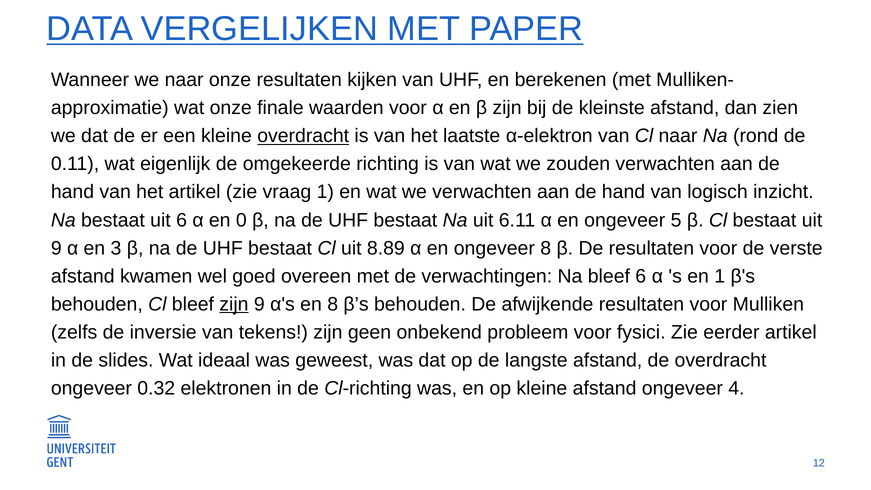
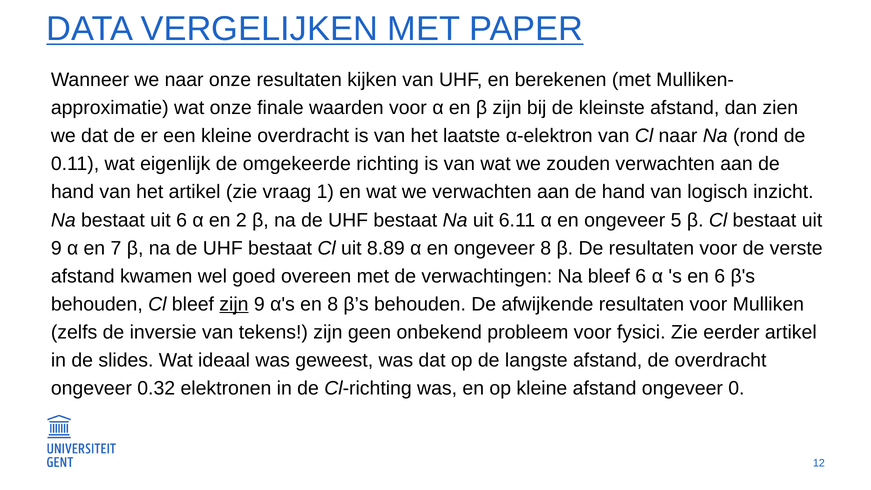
overdracht at (303, 136) underline: present -> none
0: 0 -> 2
3: 3 -> 7
en 1: 1 -> 6
4: 4 -> 0
